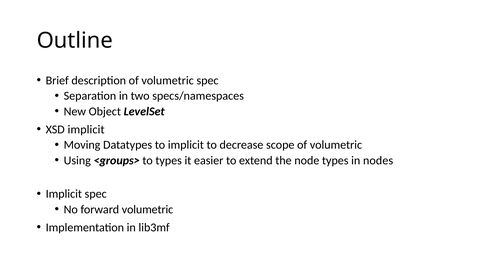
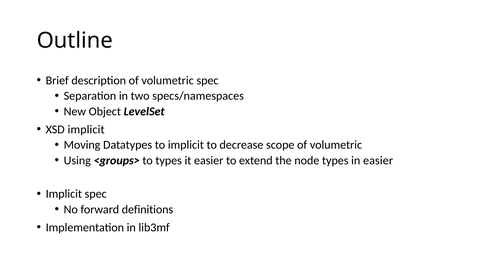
in nodes: nodes -> easier
forward volumetric: volumetric -> definitions
